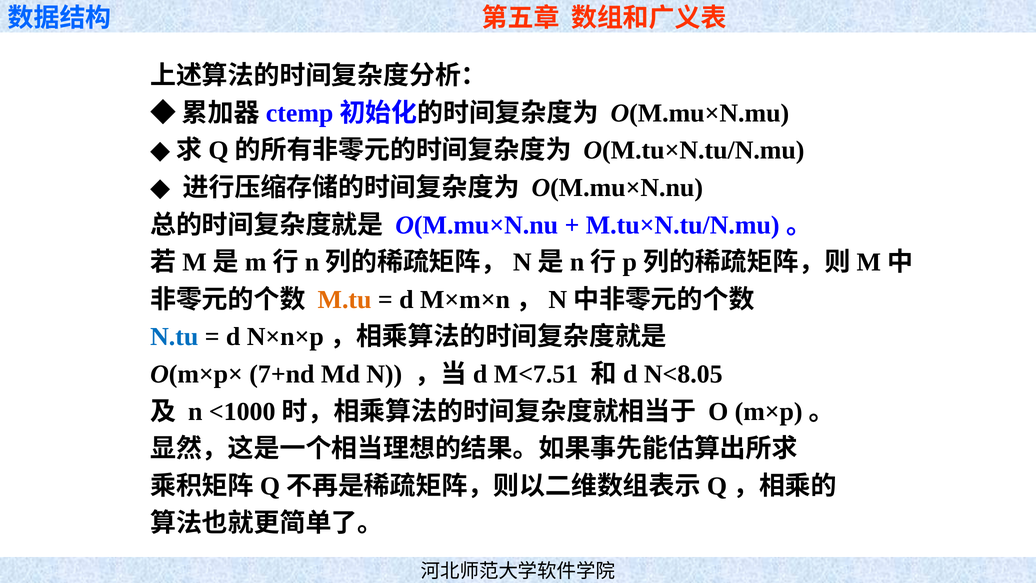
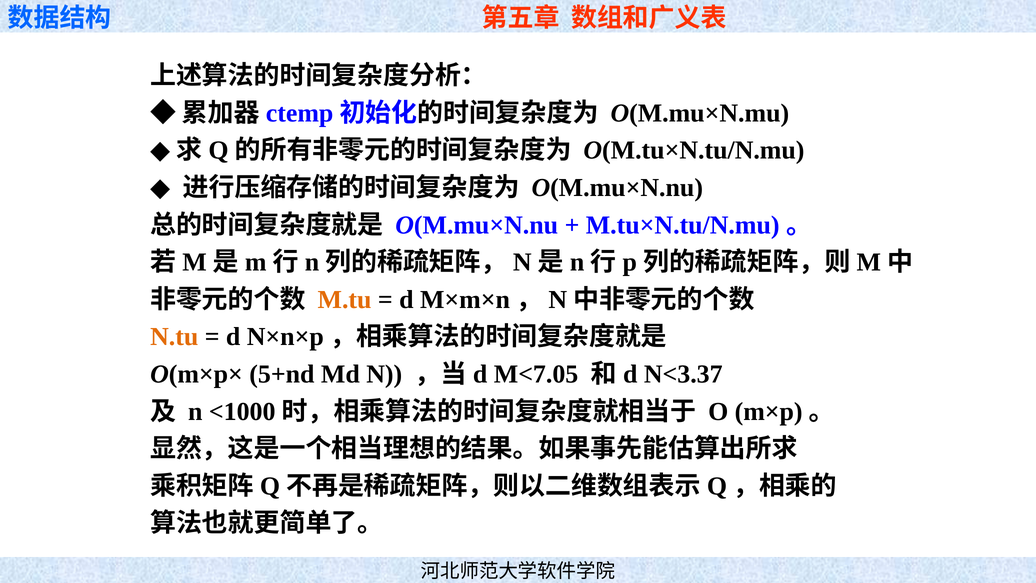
N.tu colour: blue -> orange
7+nd: 7+nd -> 5+nd
M<7.51: M<7.51 -> M<7.05
N<8.05: N<8.05 -> N<3.37
